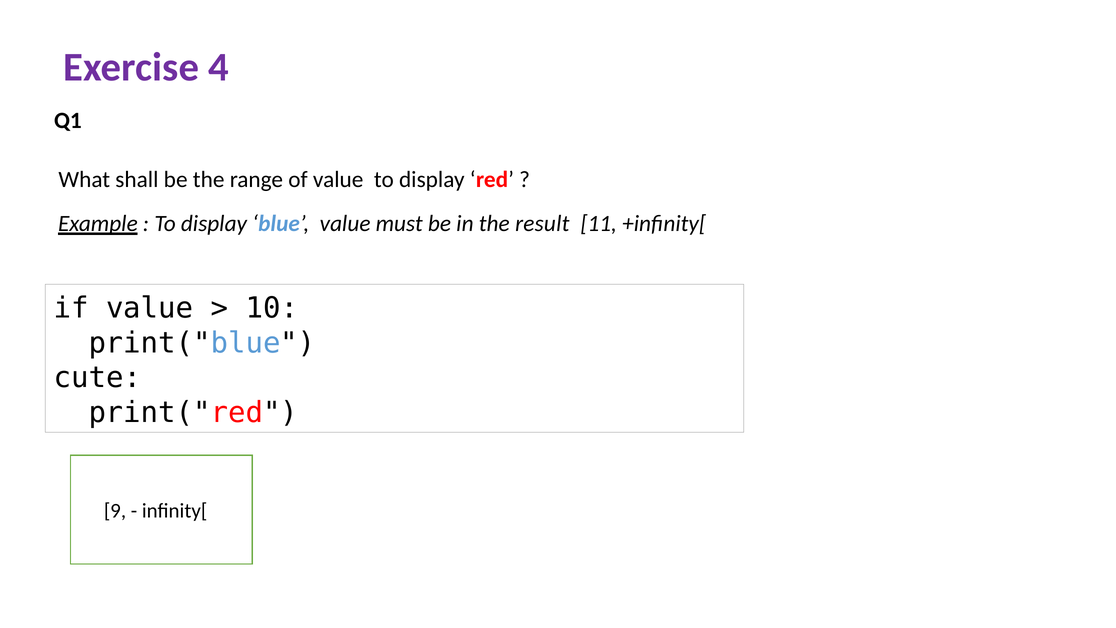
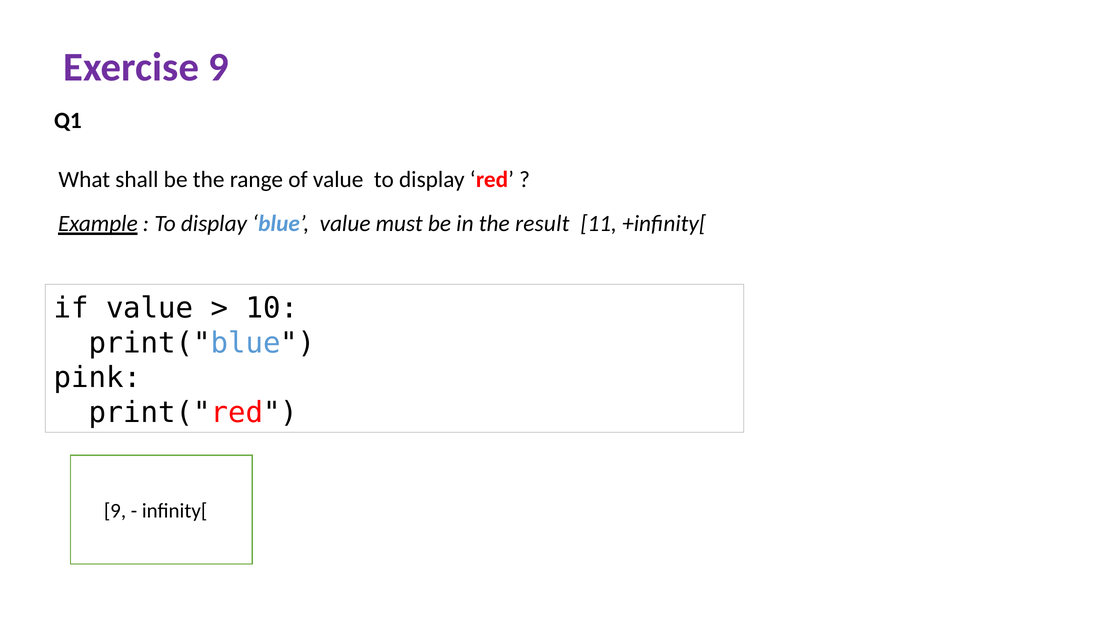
Exercise 4: 4 -> 9
cute: cute -> pink
